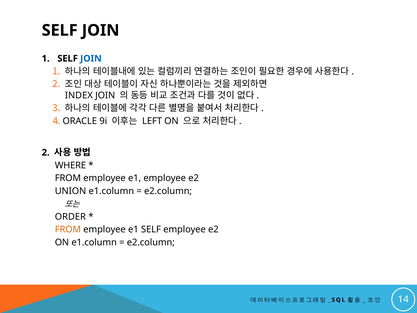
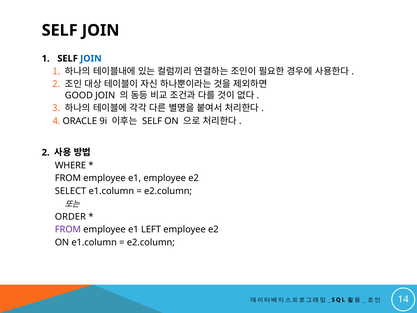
INDEX: INDEX -> GOOD
LEFT at (152, 121): LEFT -> SELF
UNION: UNION -> SELECT
FROM at (68, 229) colour: orange -> purple
e1 SELF: SELF -> LEFT
